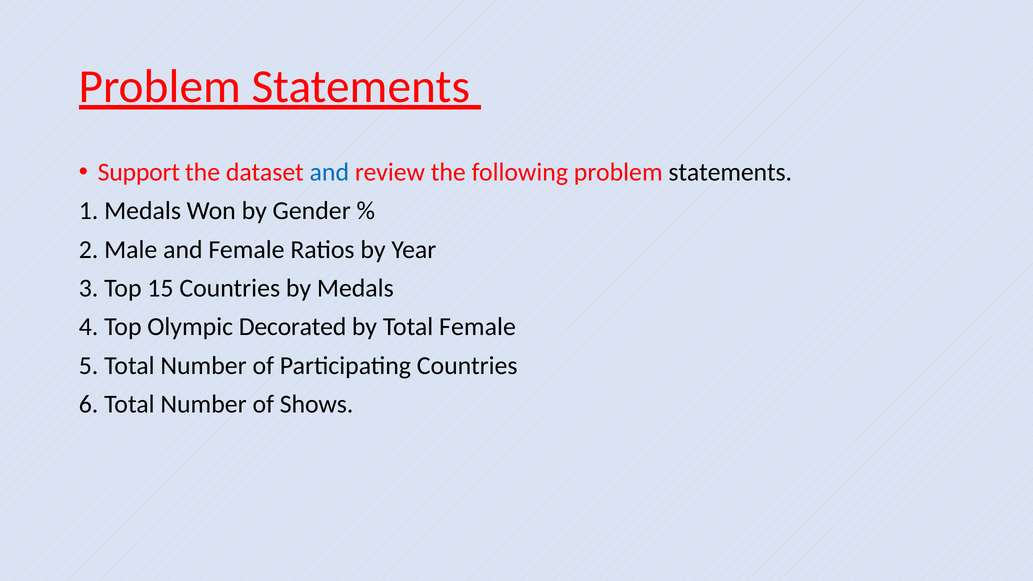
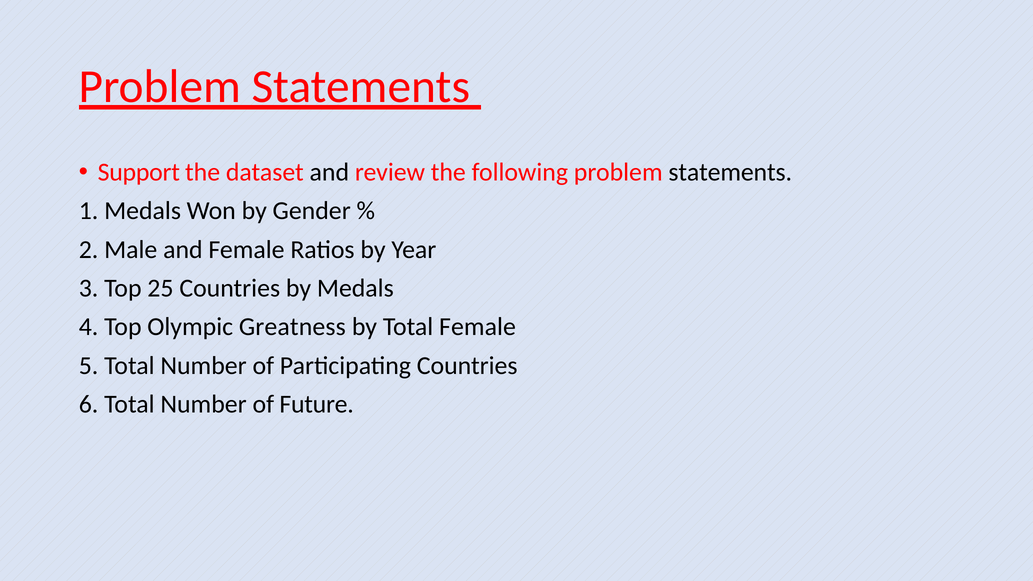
and at (329, 172) colour: blue -> black
15: 15 -> 25
Decorated: Decorated -> Greatness
Shows: Shows -> Future
